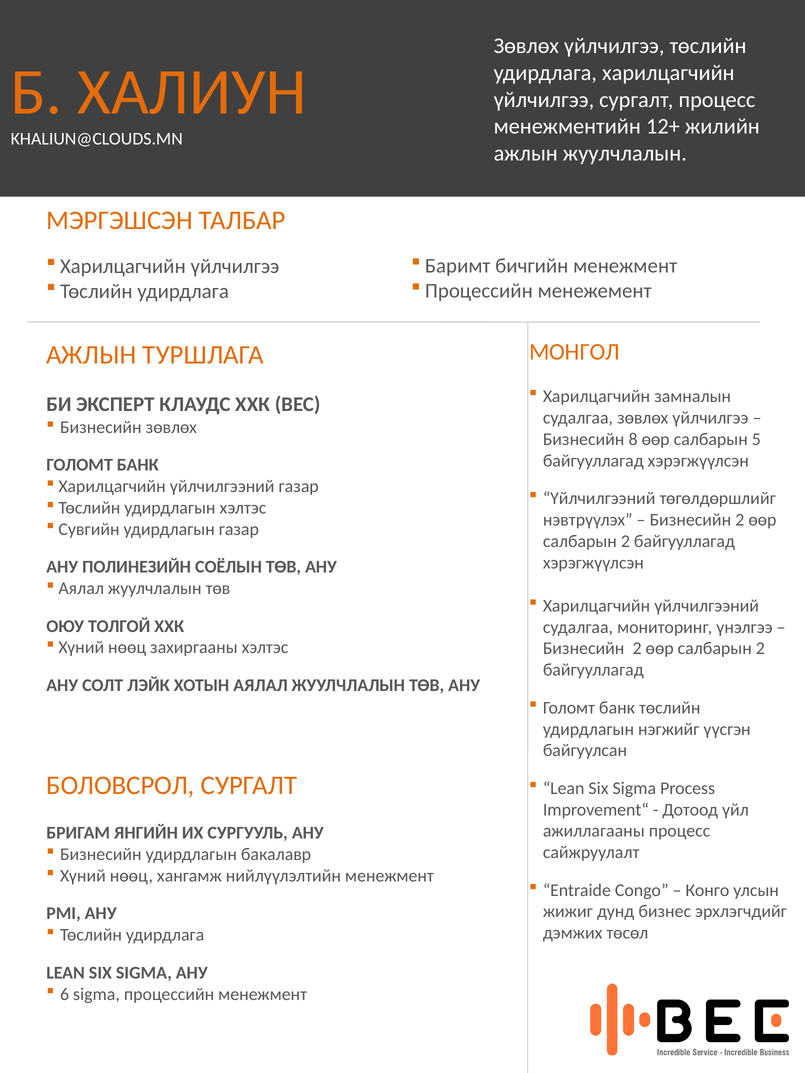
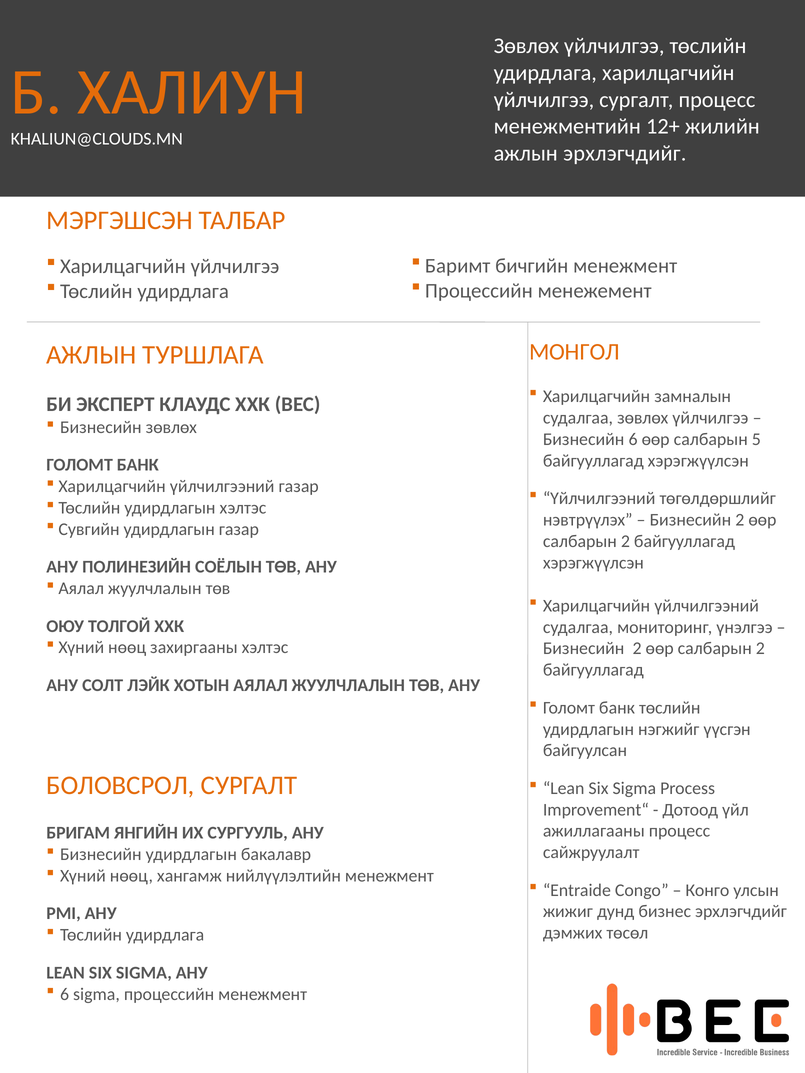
ажлын жуулчлалын: жуулчлалын -> эрхлэгчдийг
Бизнесийн 8: 8 -> 6
